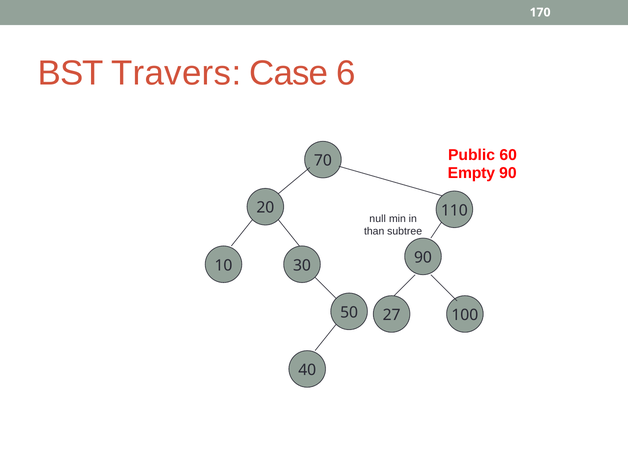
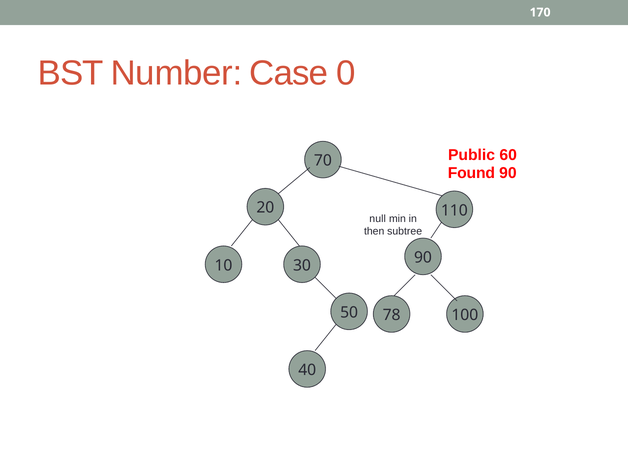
Travers: Travers -> Number
6: 6 -> 0
Empty: Empty -> Found
than: than -> then
27: 27 -> 78
